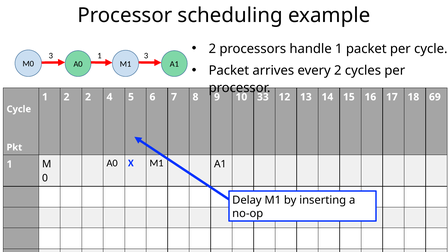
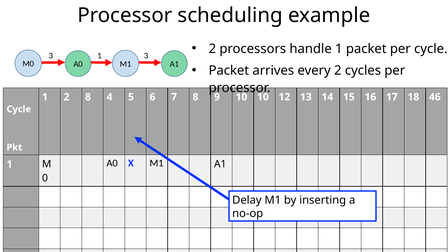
2 2: 2 -> 8
10 33: 33 -> 10
69: 69 -> 46
